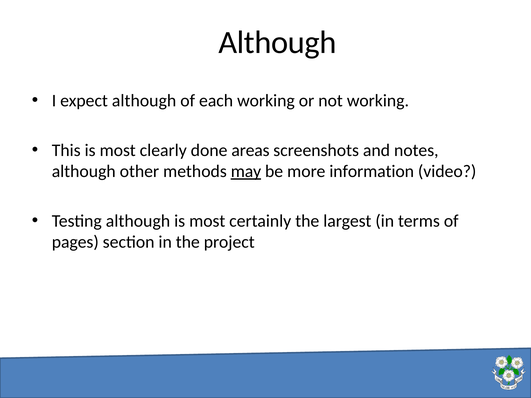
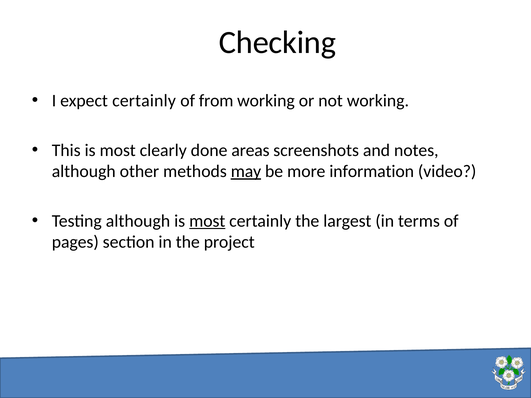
Although at (277, 43): Although -> Checking
expect although: although -> certainly
each: each -> from
most at (207, 221) underline: none -> present
